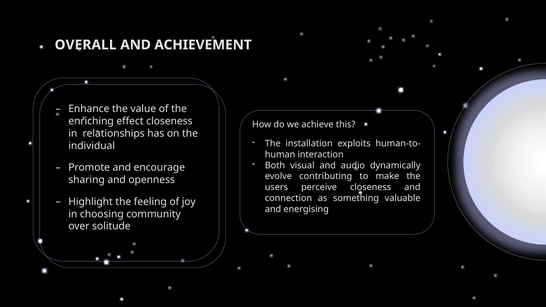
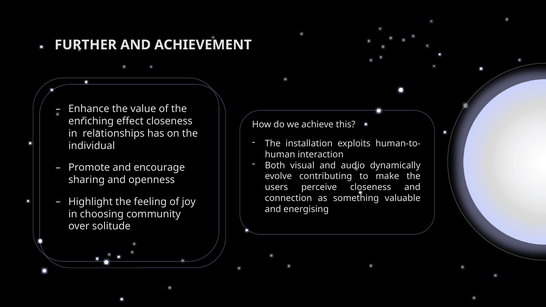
OVERALL: OVERALL -> FURTHER
